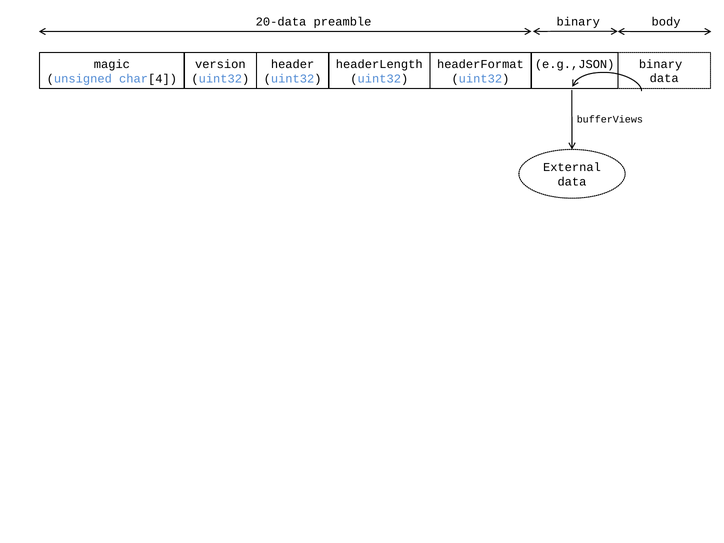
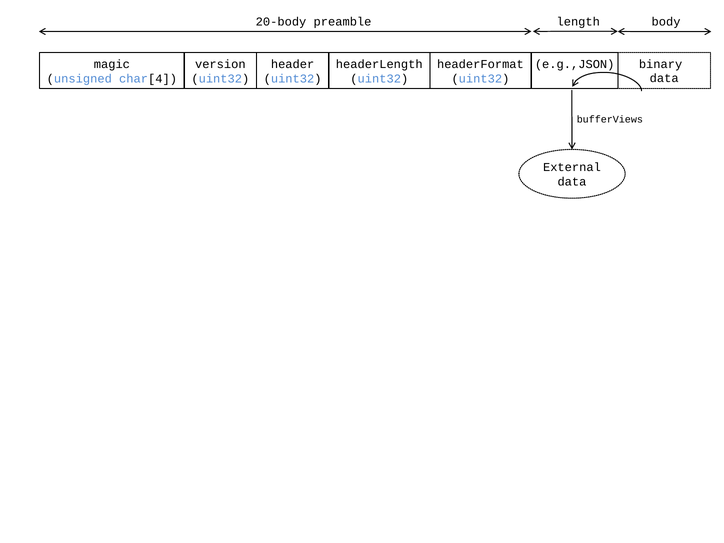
20-data: 20-data -> 20-body
binary at (578, 22): binary -> length
